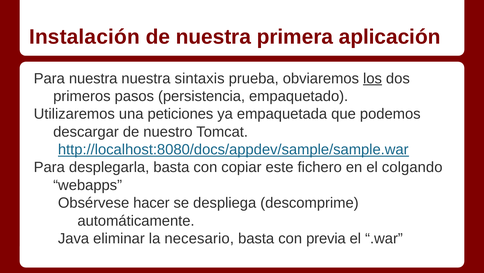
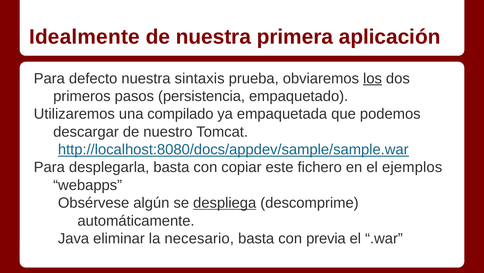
Instalación: Instalación -> Idealmente
Para nuestra: nuestra -> defecto
peticiones: peticiones -> compilado
colgando: colgando -> ejemplos
hacer: hacer -> algún
despliega underline: none -> present
